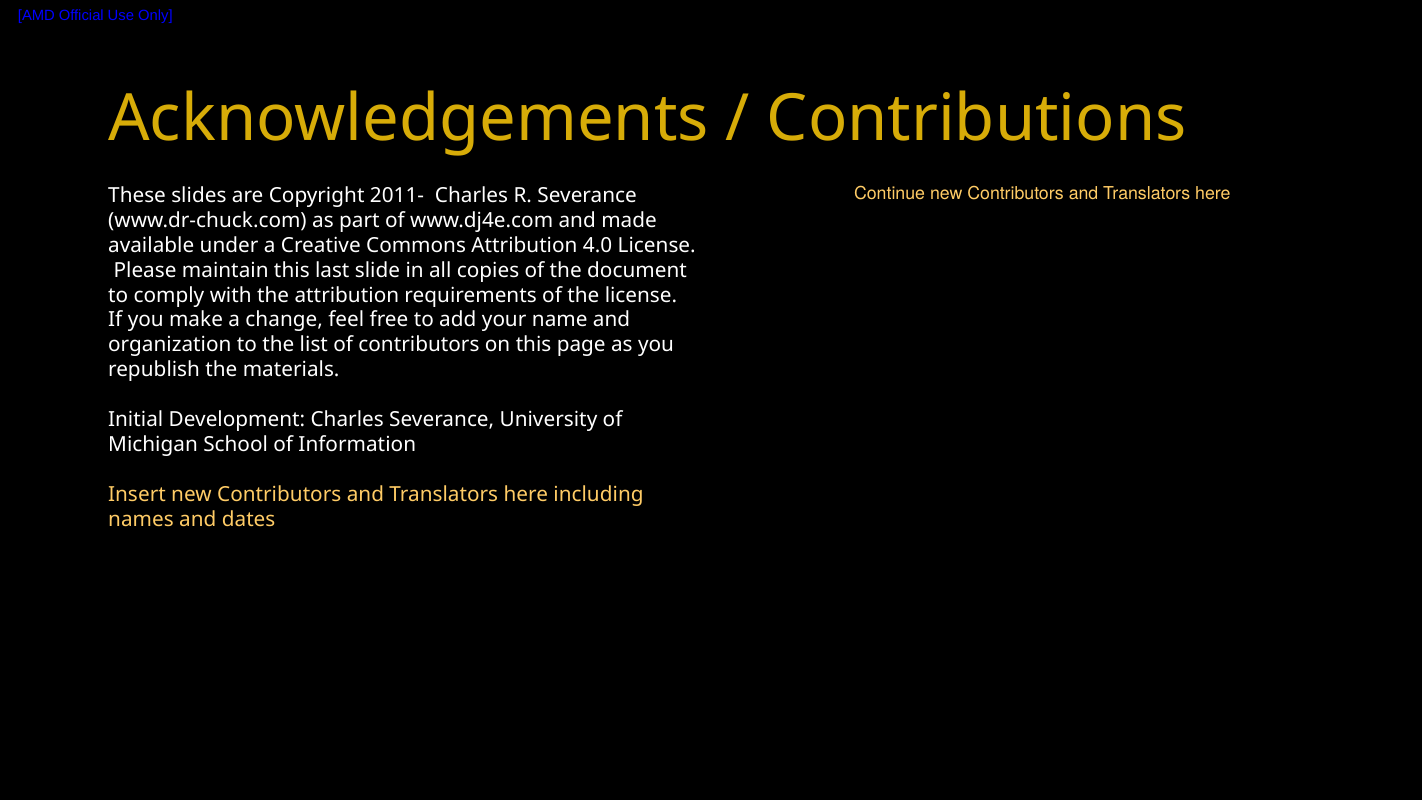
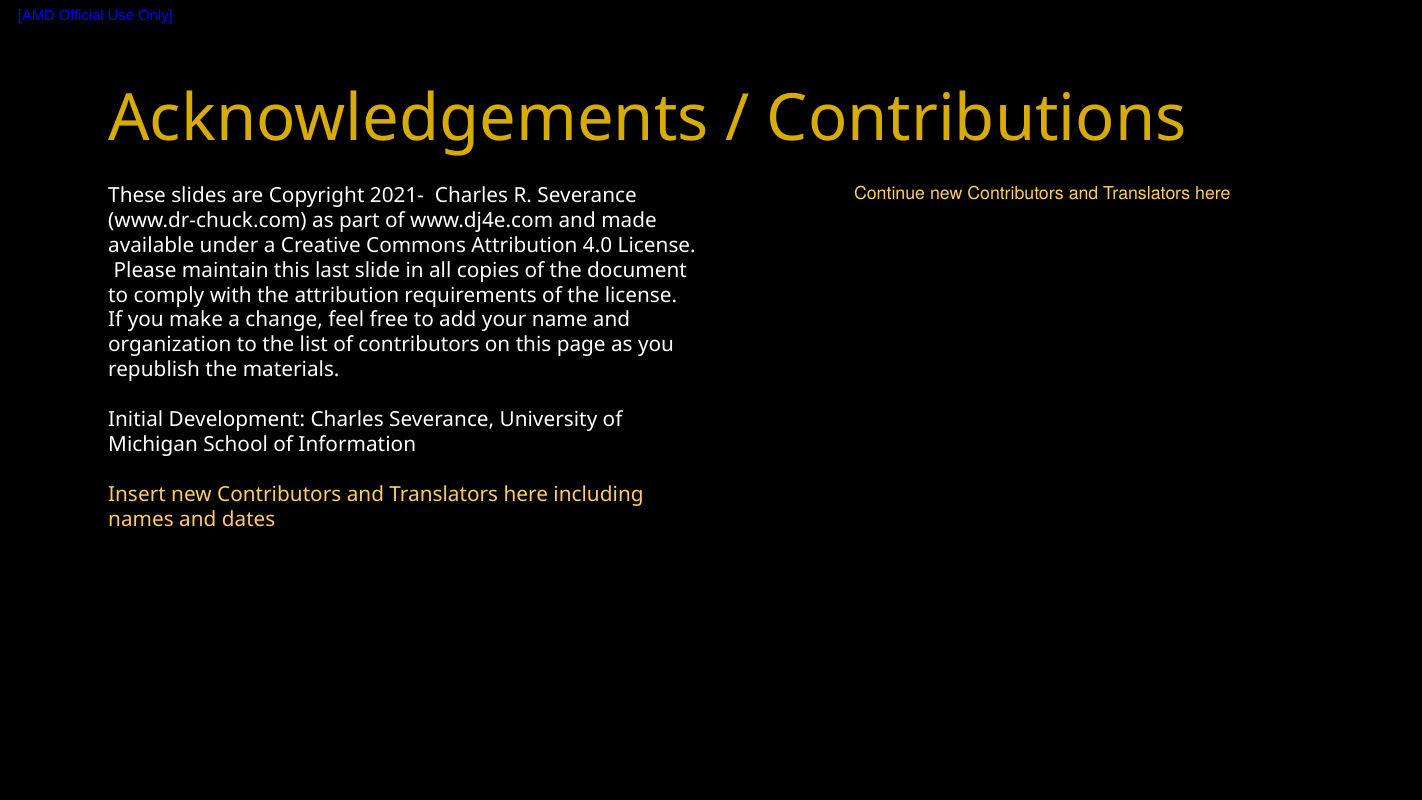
2011-: 2011- -> 2021-
